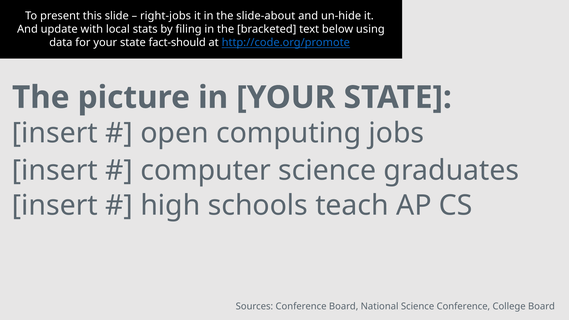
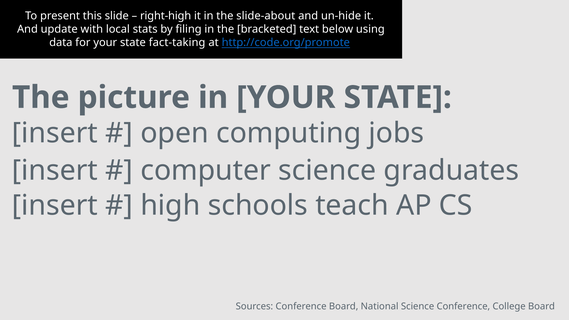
right-jobs: right-jobs -> right-high
fact-should: fact-should -> fact-taking
